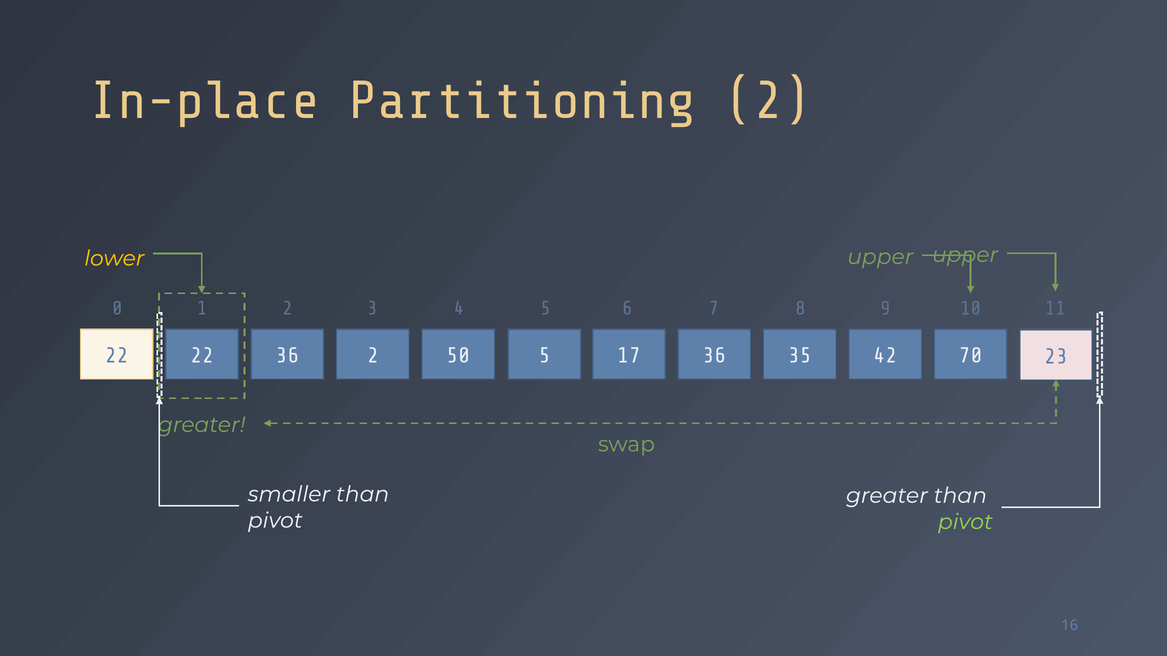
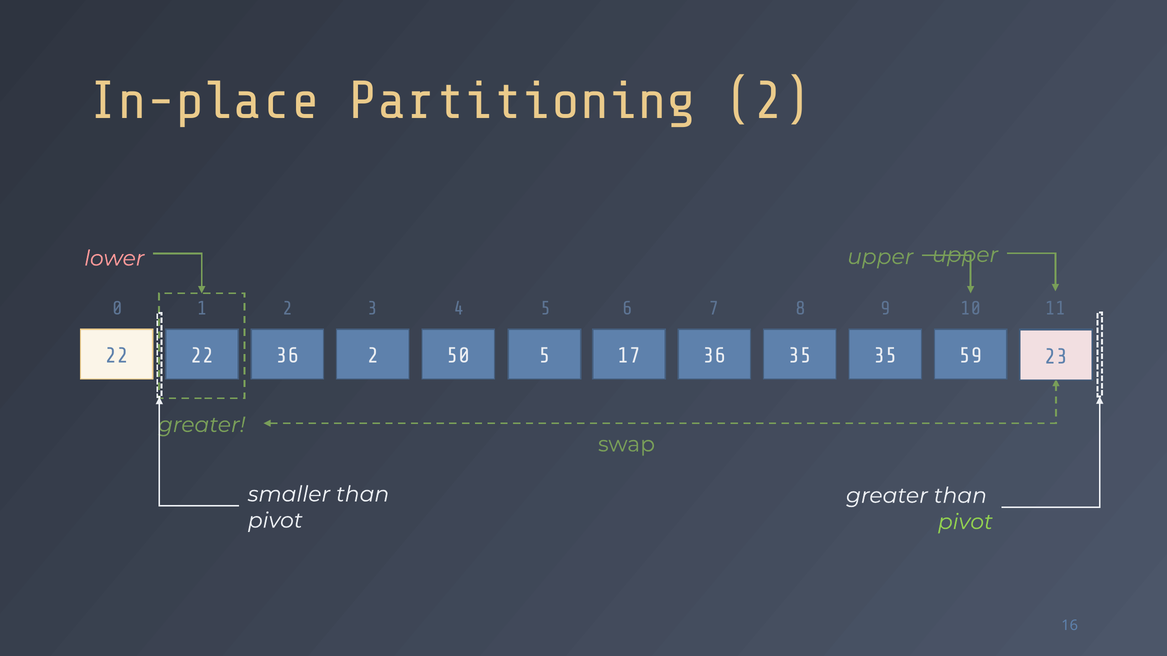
lower colour: yellow -> pink
42 at (885, 356): 42 -> 35
70: 70 -> 59
